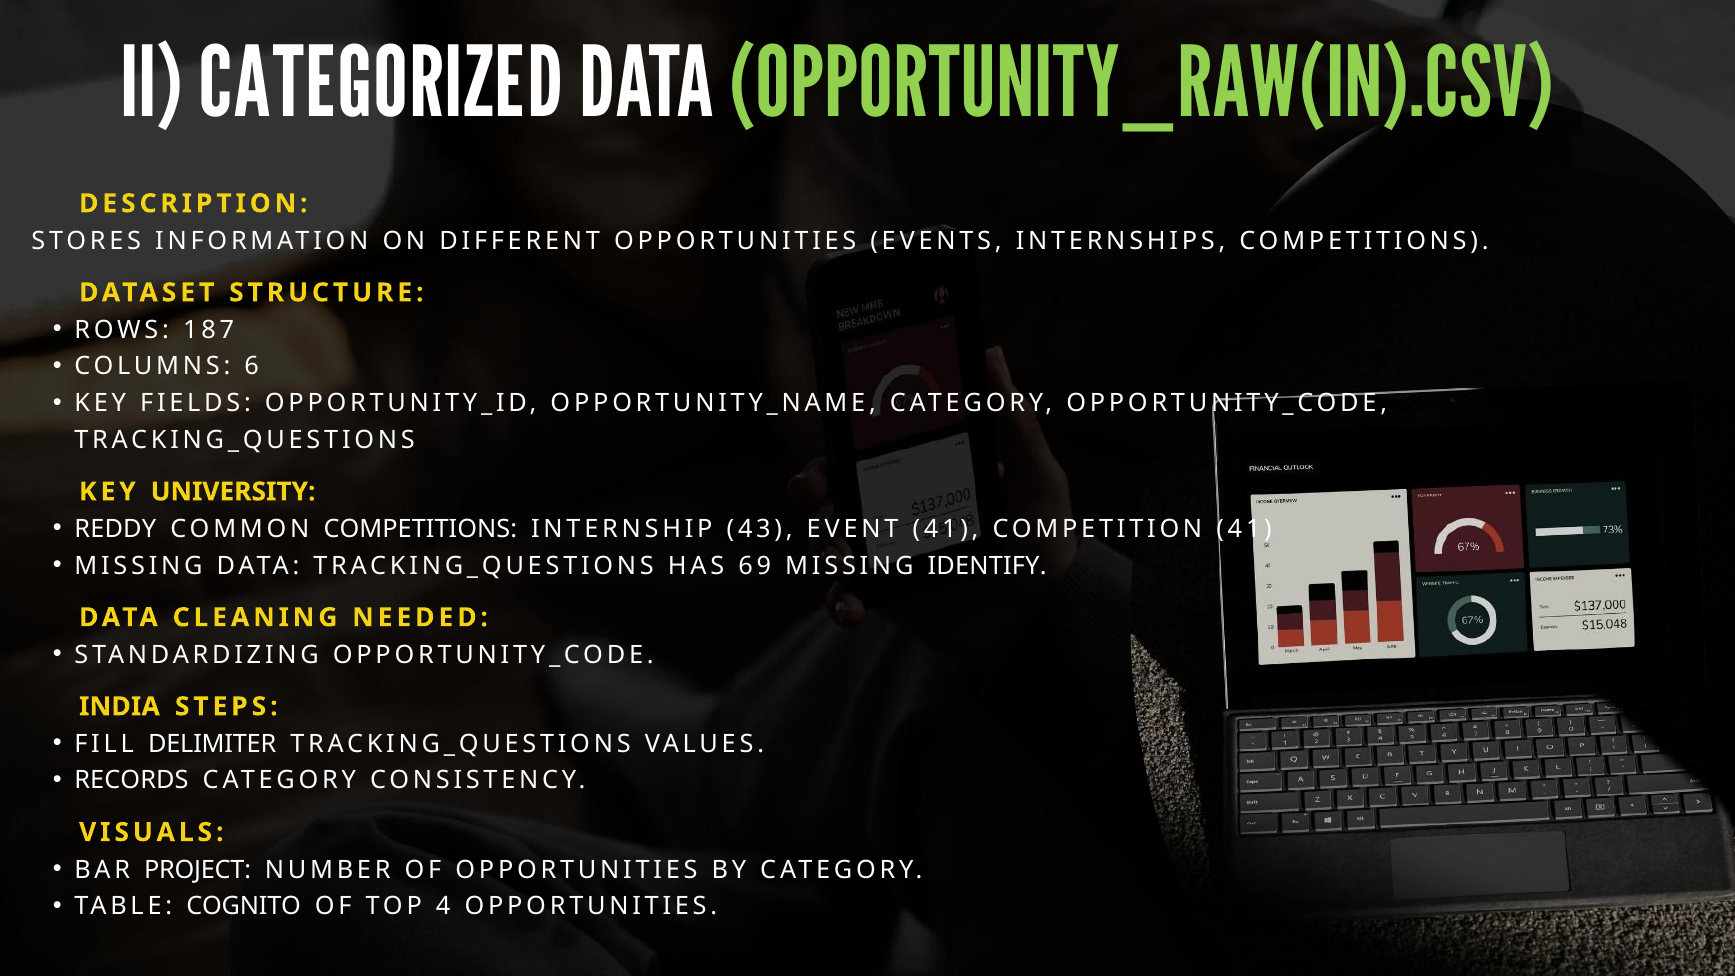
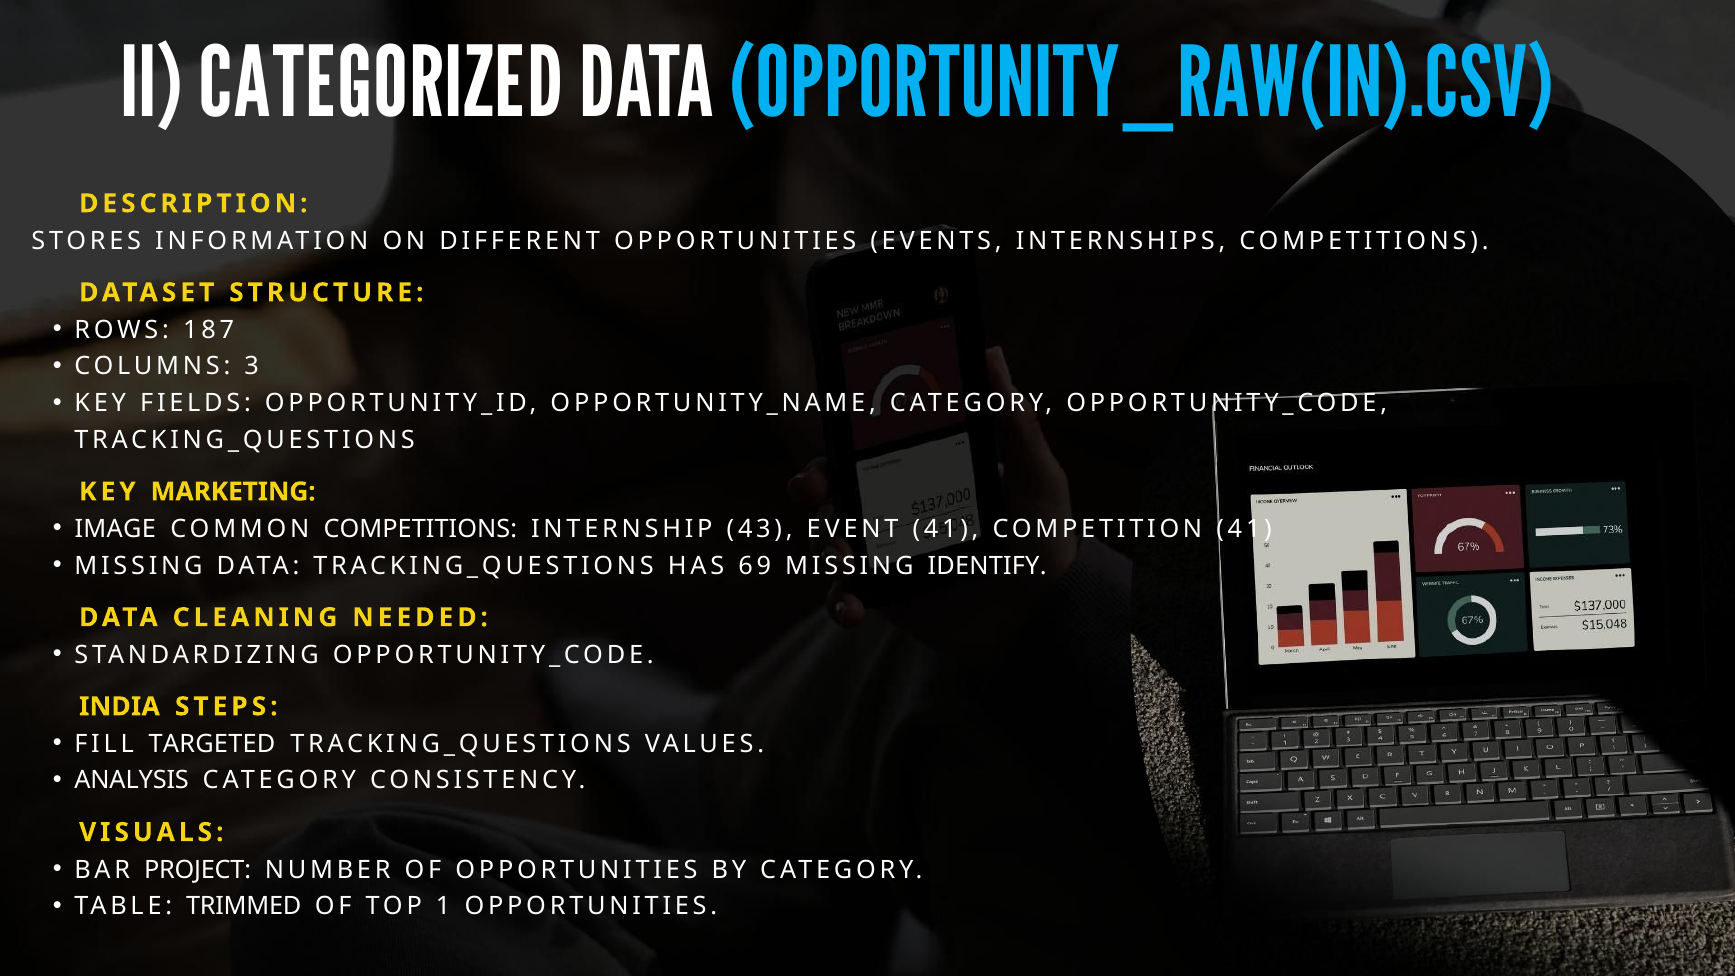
OPPORTUNITY_RAW(IN).CSV colour: light green -> light blue
6: 6 -> 3
UNIVERSITY: UNIVERSITY -> MARKETING
REDDY: REDDY -> IMAGE
DELIMITER: DELIMITER -> TARGETED
RECORDS: RECORDS -> ANALYSIS
COGNITO: COGNITO -> TRIMMED
4: 4 -> 1
